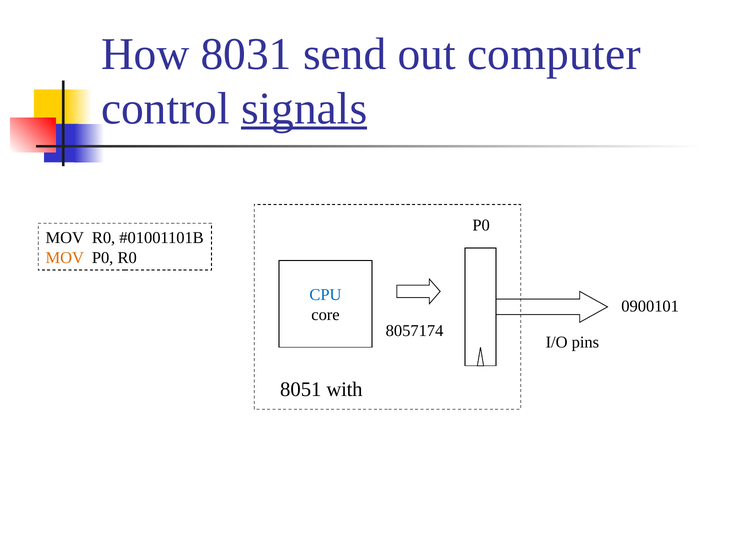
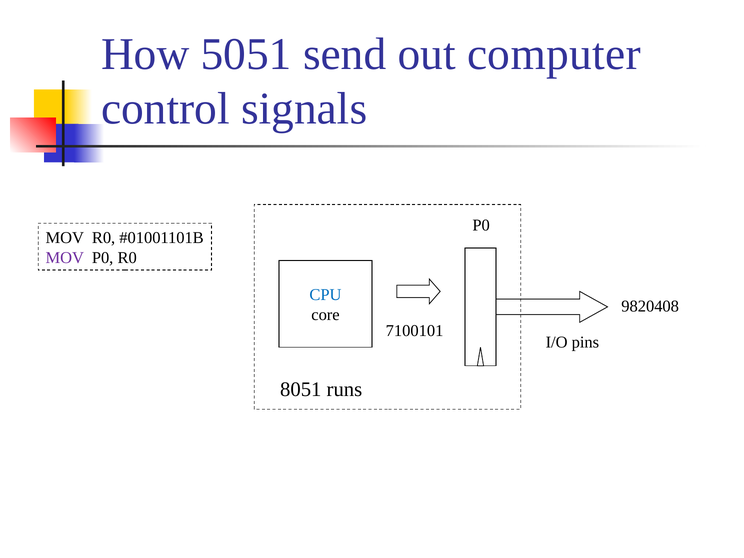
8031: 8031 -> 5051
signals underline: present -> none
MOV at (65, 258) colour: orange -> purple
0900101: 0900101 -> 9820408
8057174: 8057174 -> 7100101
with: with -> runs
